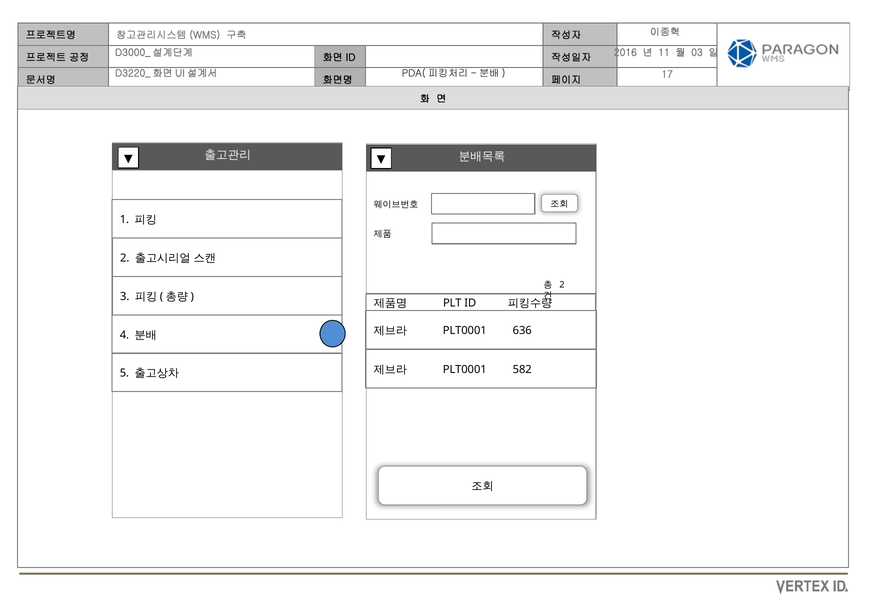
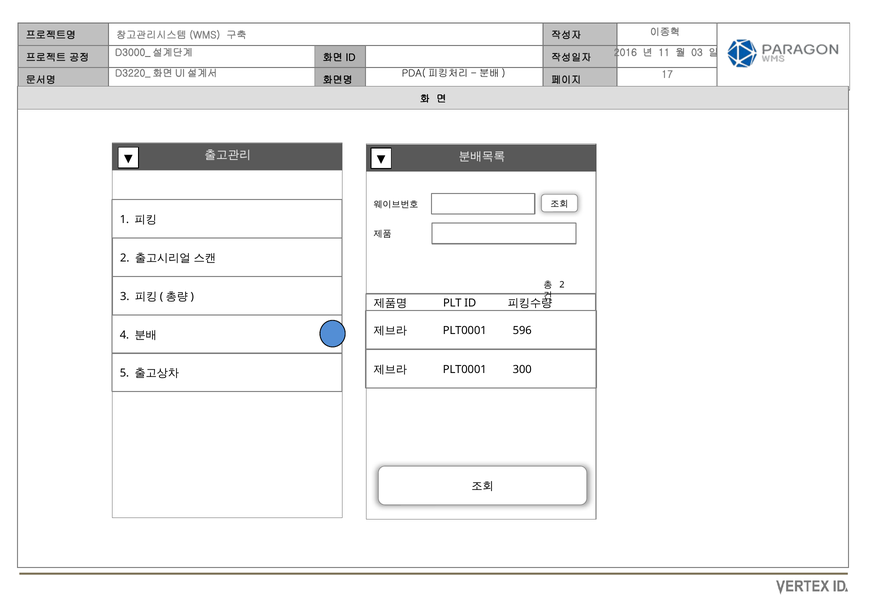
636: 636 -> 596
582: 582 -> 300
